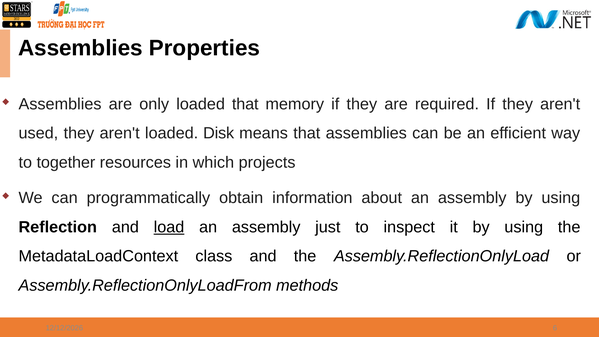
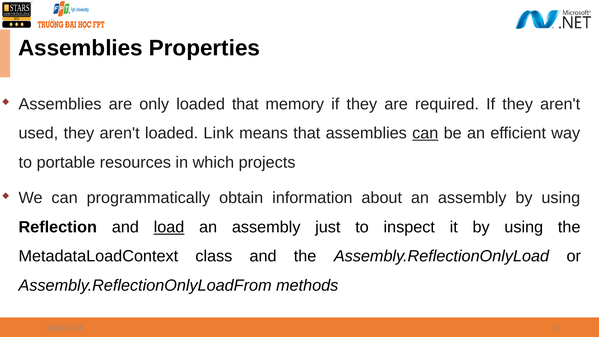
Disk: Disk -> Link
can at (425, 133) underline: none -> present
together: together -> portable
